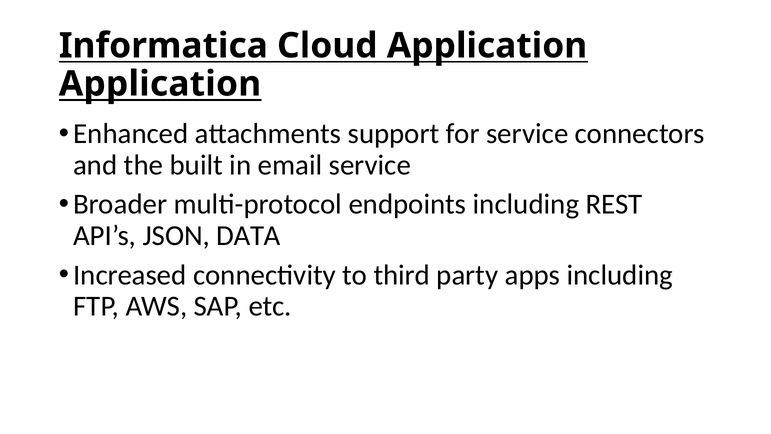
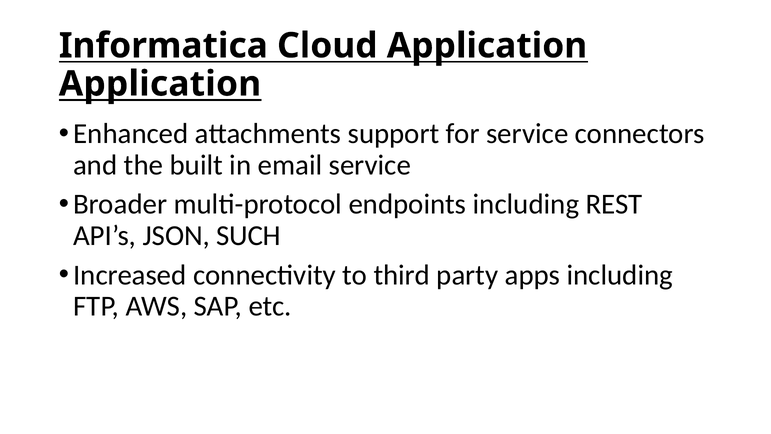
DATA: DATA -> SUCH
